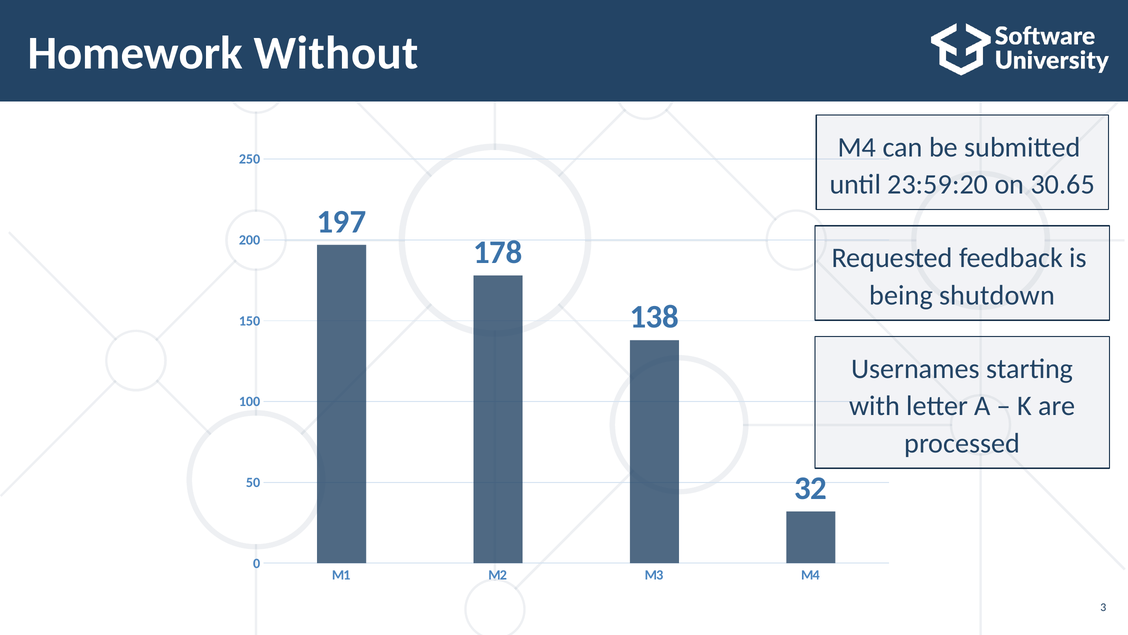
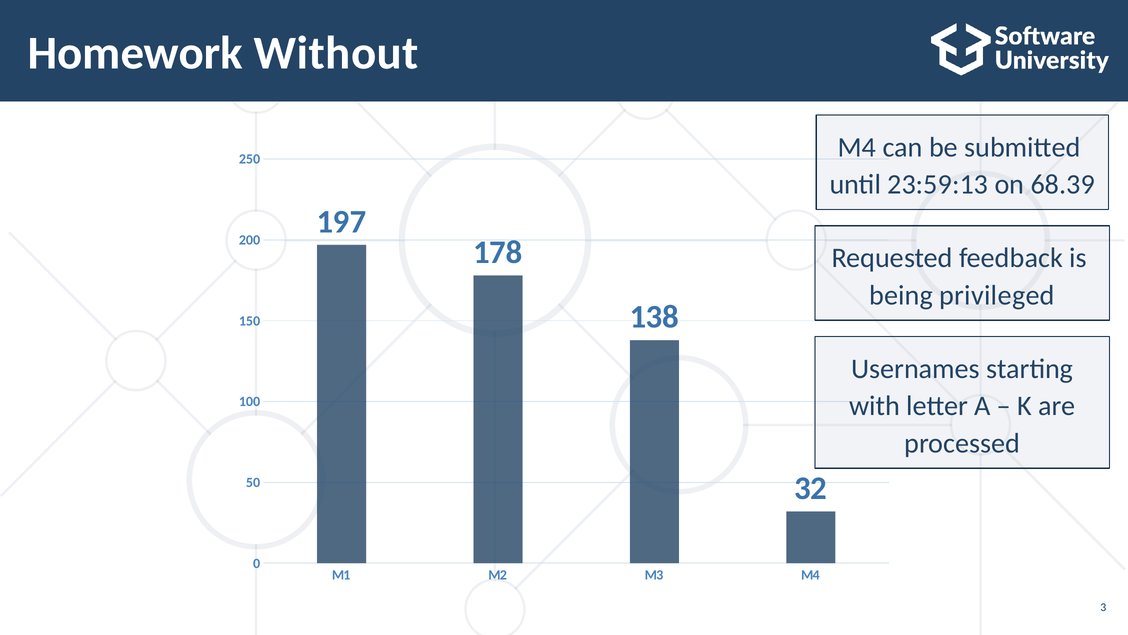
23:59:20: 23:59:20 -> 23:59:13
30.65: 30.65 -> 68.39
shutdown: shutdown -> privileged
